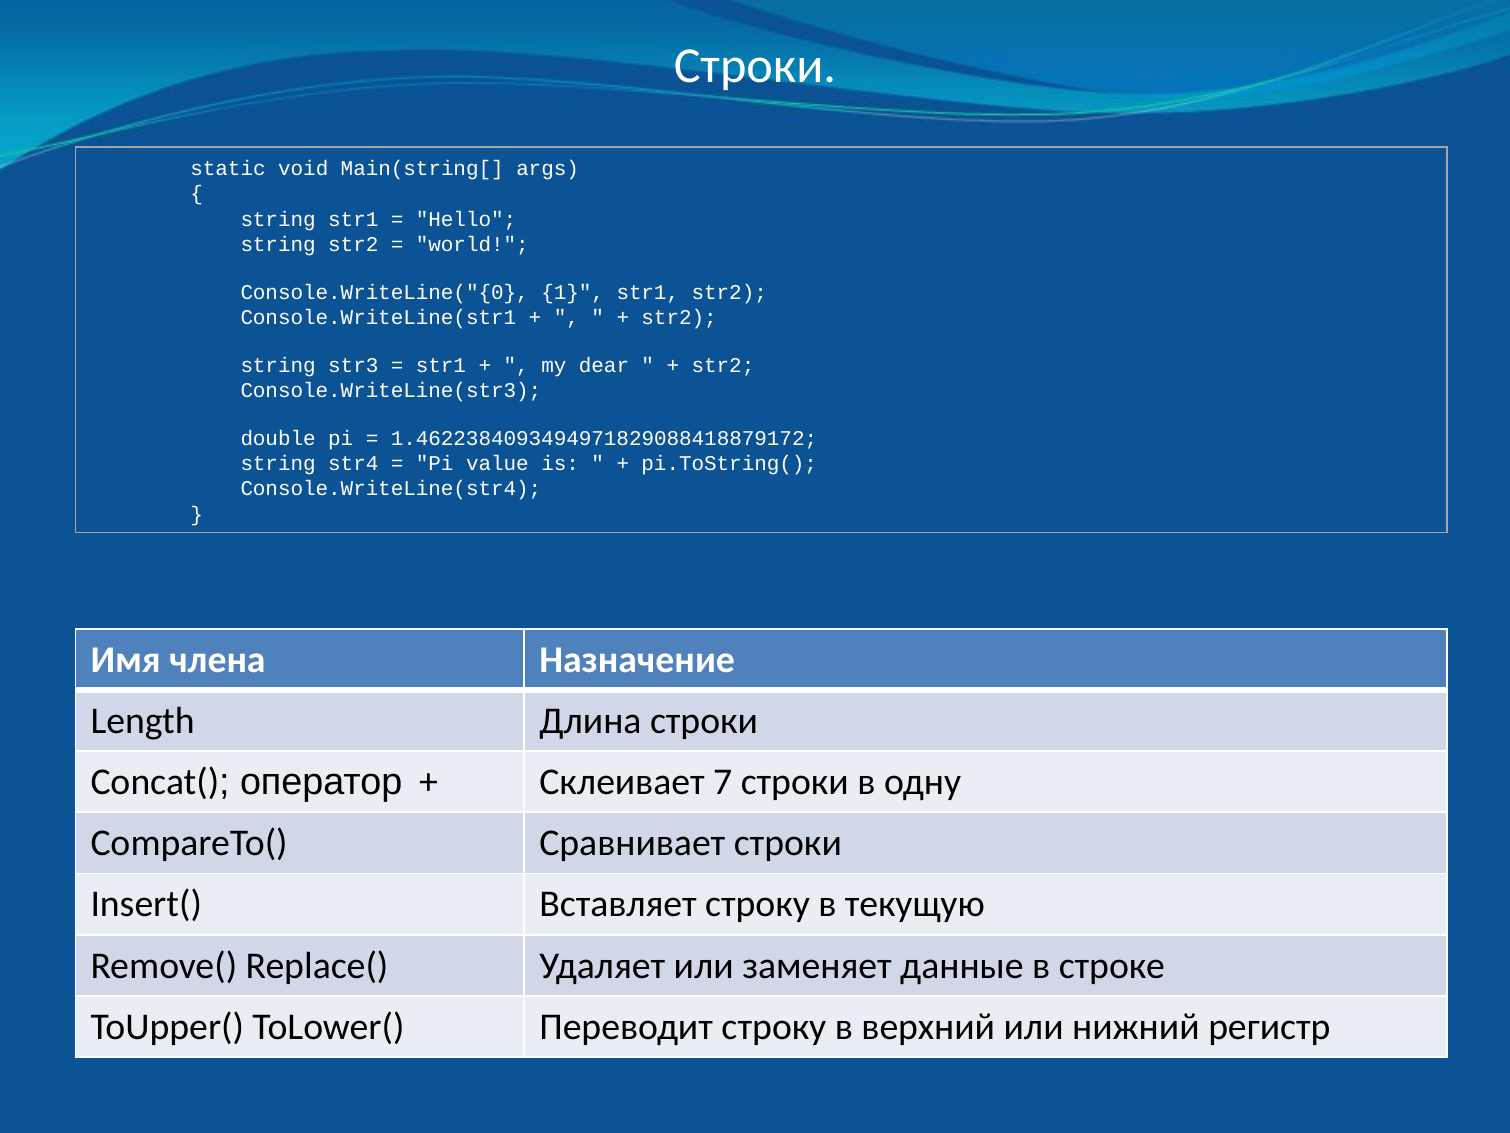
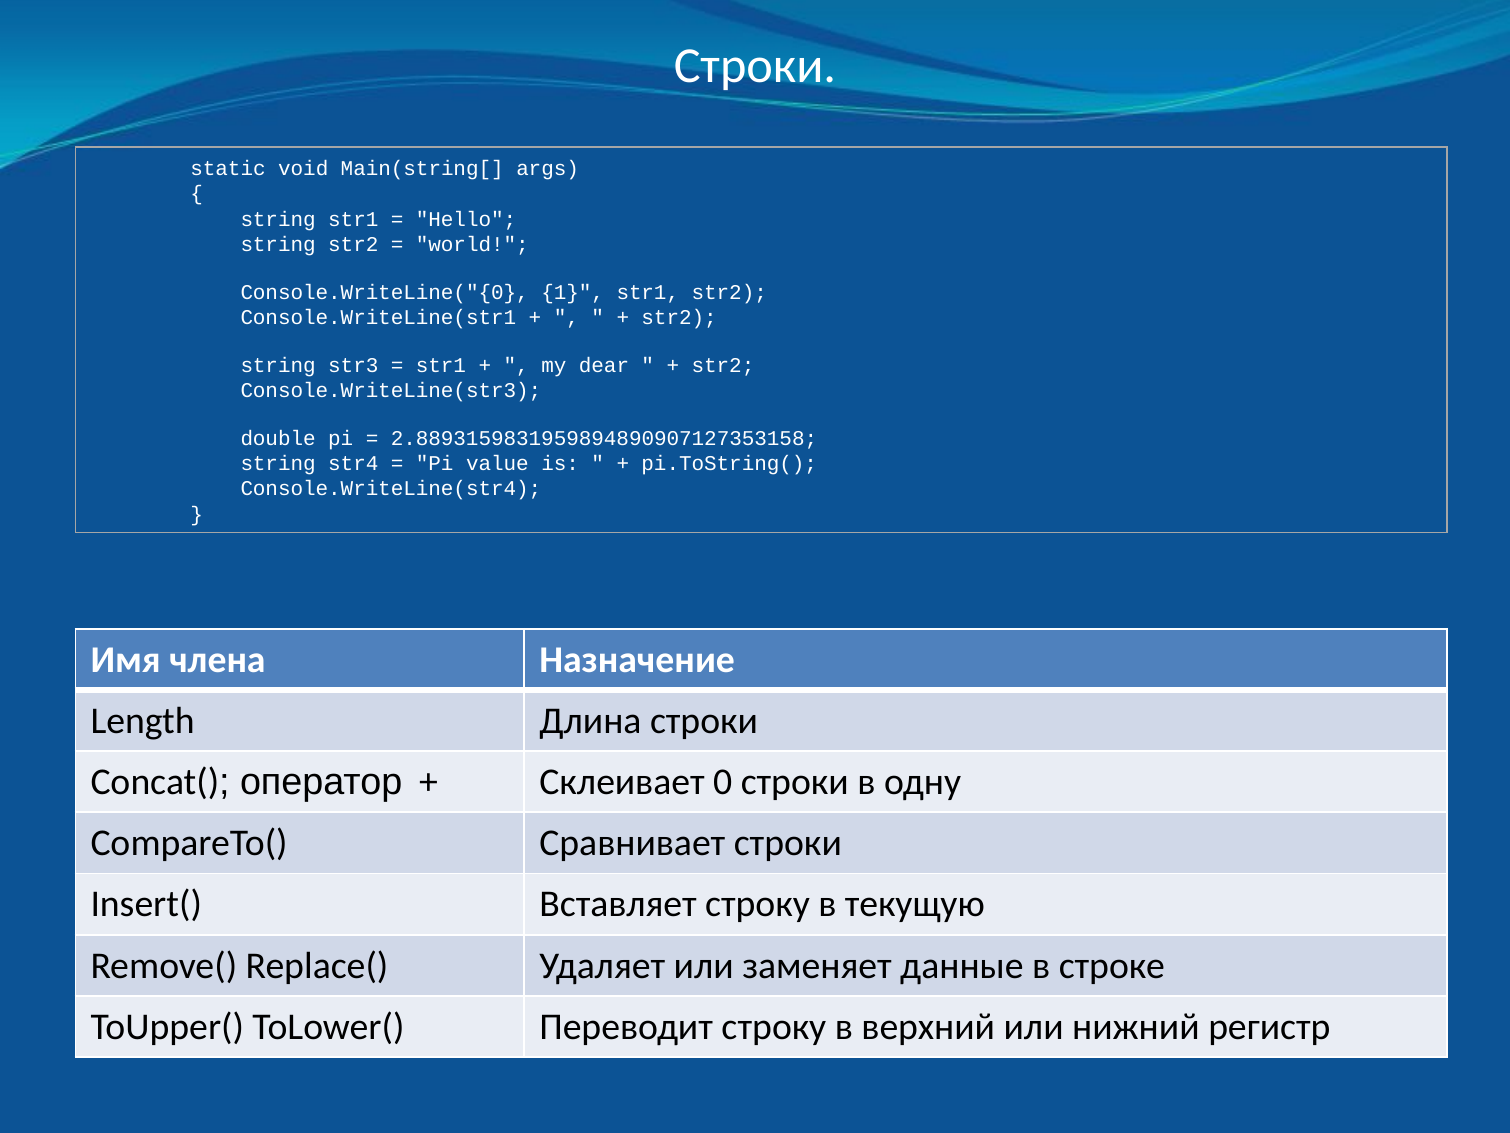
1.4622384093494971829088418879172: 1.4622384093494971829088418879172 -> 2.8893159831959894890907127353158
7: 7 -> 0
